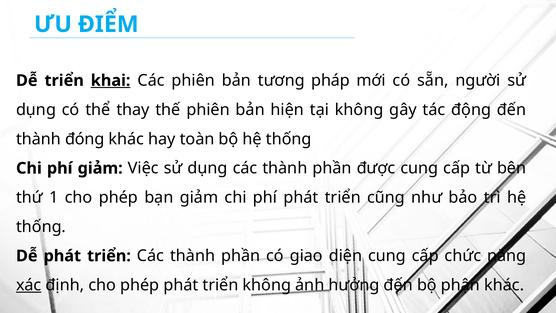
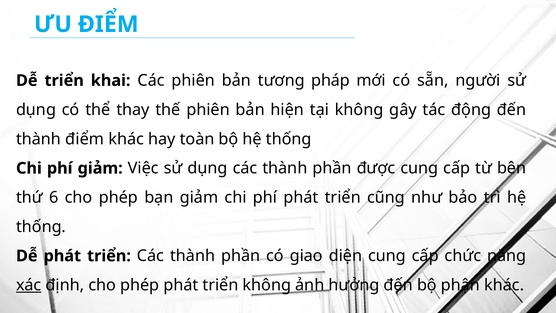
khai underline: present -> none
thành đóng: đóng -> điểm
1: 1 -> 6
